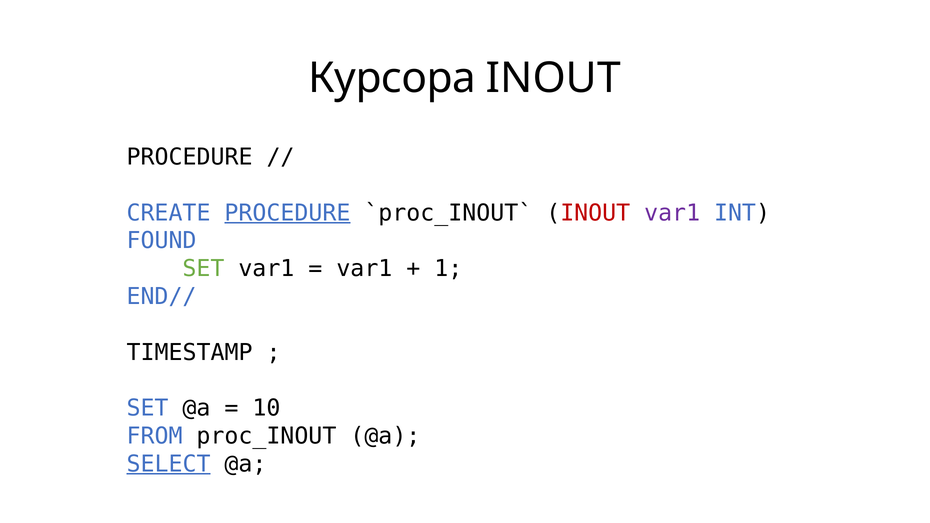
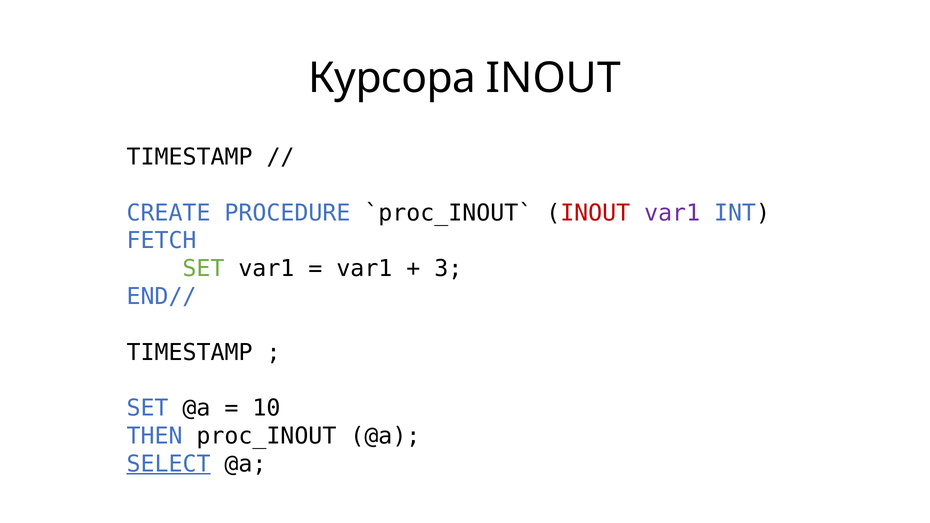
PROCEDURE at (190, 157): PROCEDURE -> TIMESTAMP
PROCEDURE at (287, 213) underline: present -> none
FOUND: FOUND -> FETCH
1: 1 -> 3
FROM: FROM -> THEN
